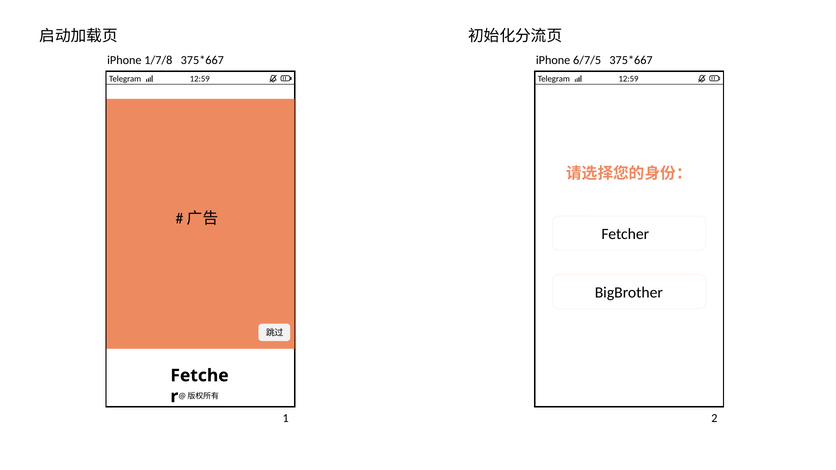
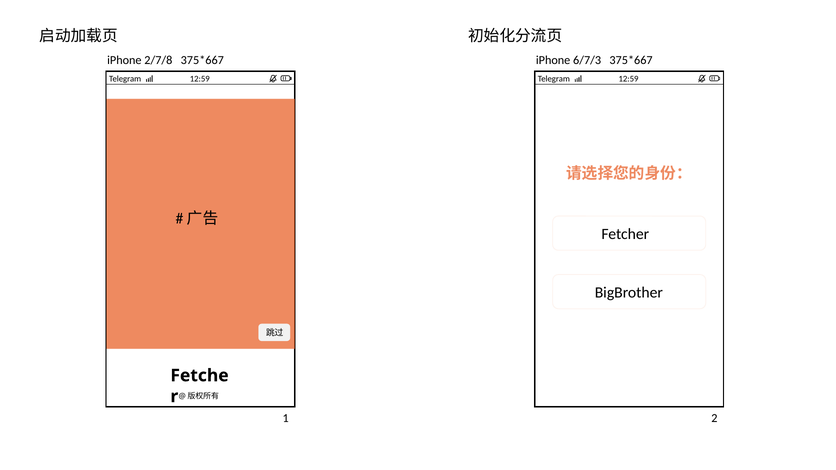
1/7/8: 1/7/8 -> 2/7/8
6/7/5: 6/7/5 -> 6/7/3
